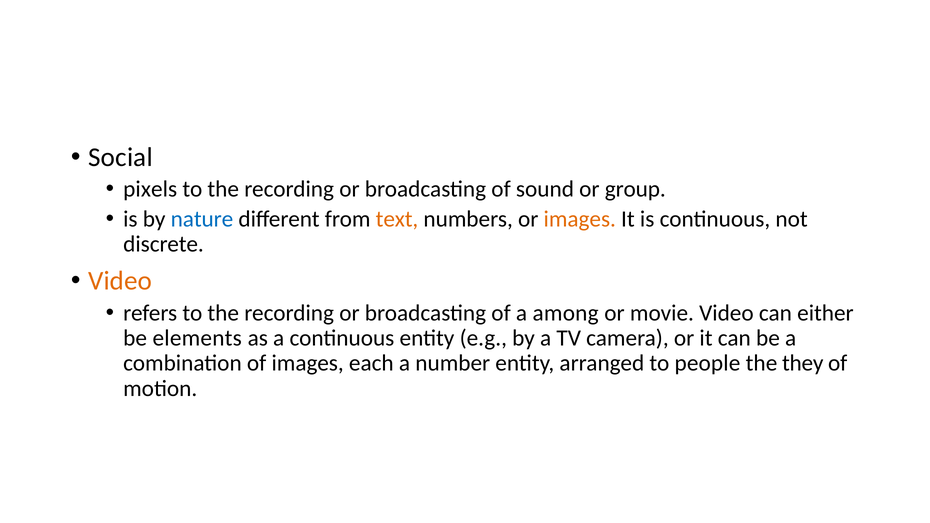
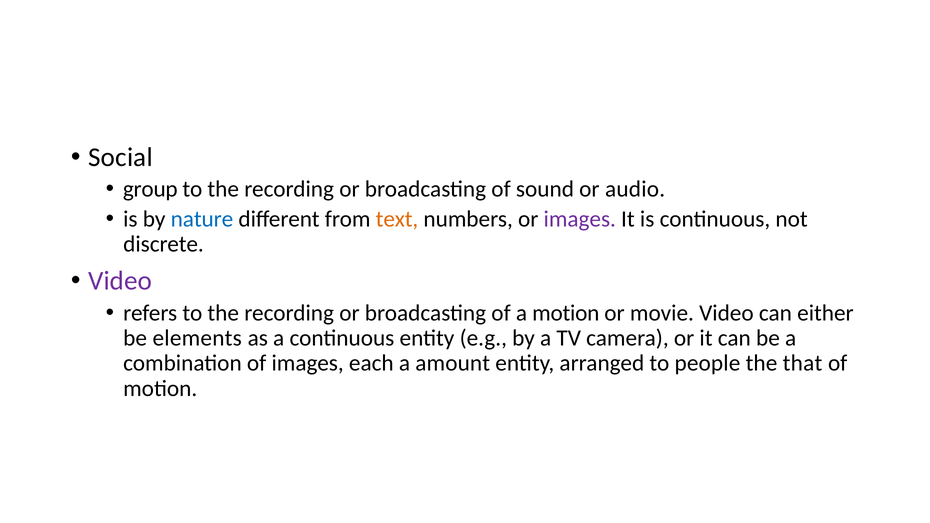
pixels: pixels -> group
group: group -> audio
images at (580, 219) colour: orange -> purple
Video at (120, 281) colour: orange -> purple
a among: among -> motion
number: number -> amount
they: they -> that
